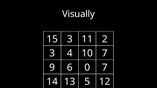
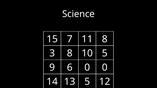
Visually: Visually -> Science
15 3: 3 -> 7
11 2: 2 -> 8
3 4: 4 -> 8
10 7: 7 -> 5
7 at (105, 68): 7 -> 0
